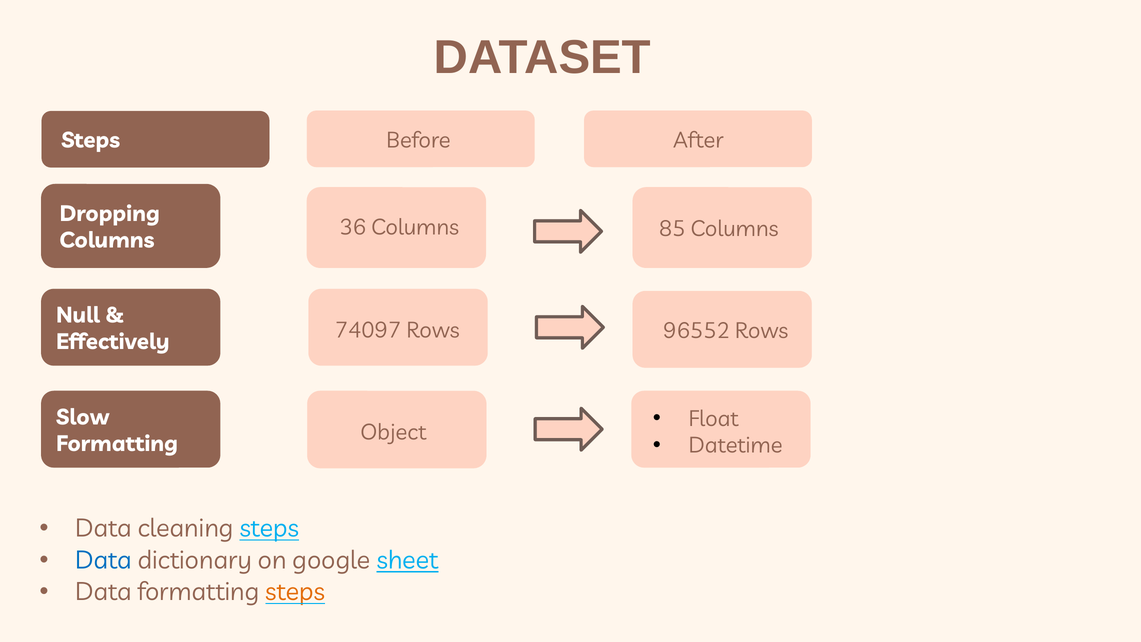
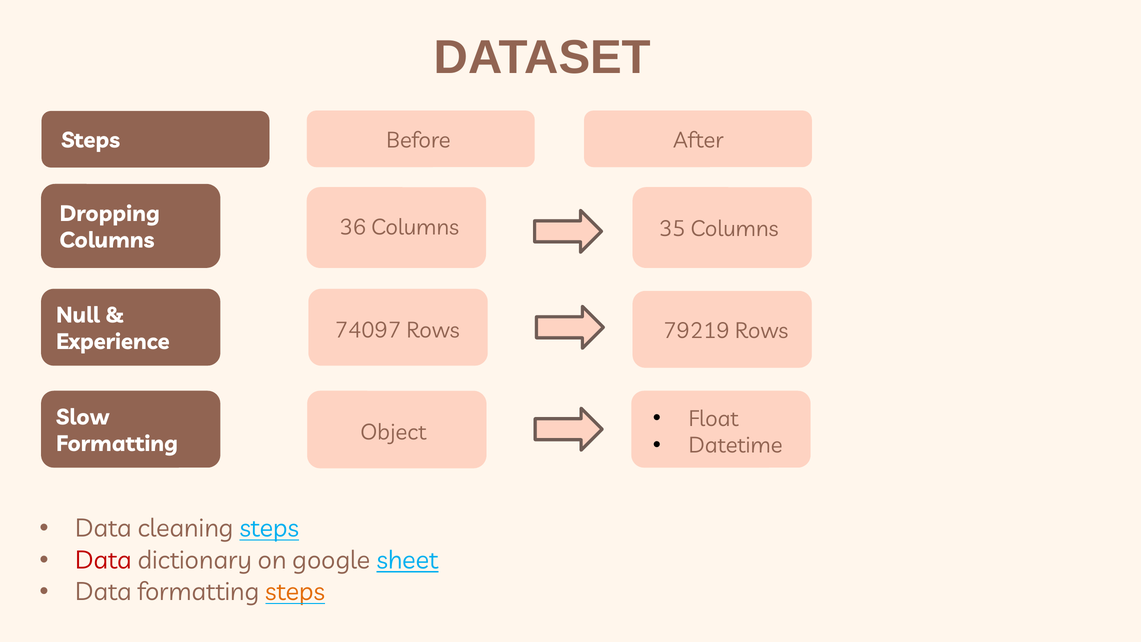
85: 85 -> 35
96552: 96552 -> 79219
Effectively: Effectively -> Experience
Data at (104, 560) colour: blue -> red
